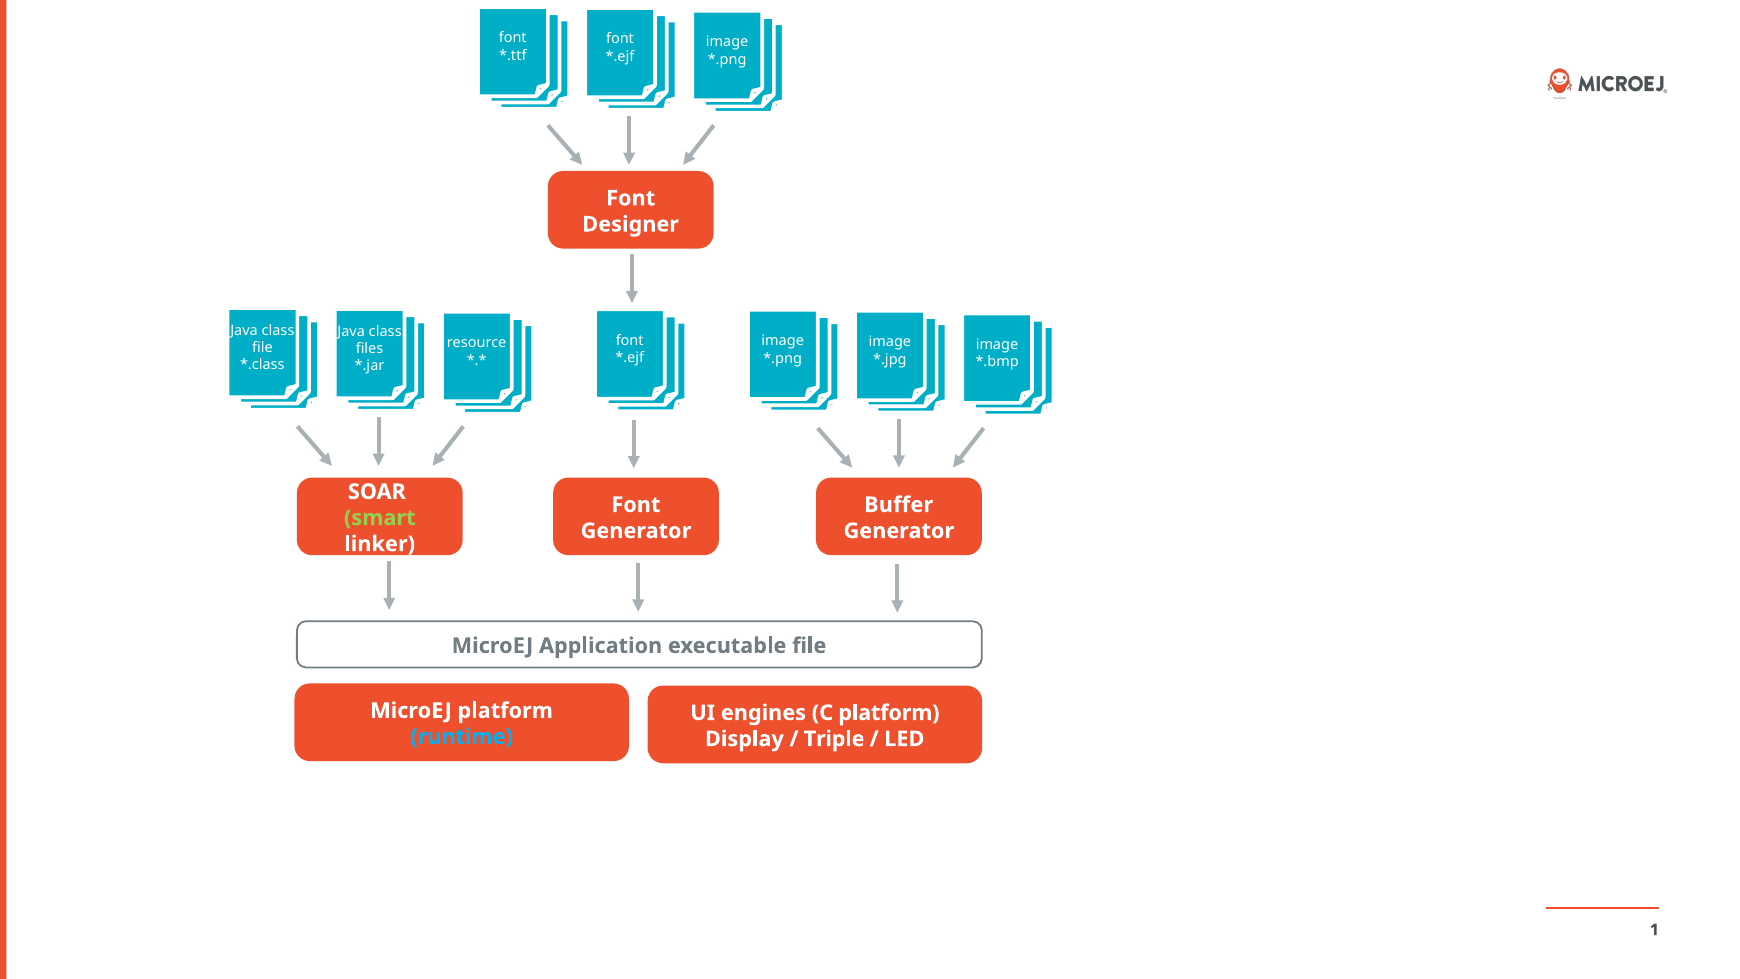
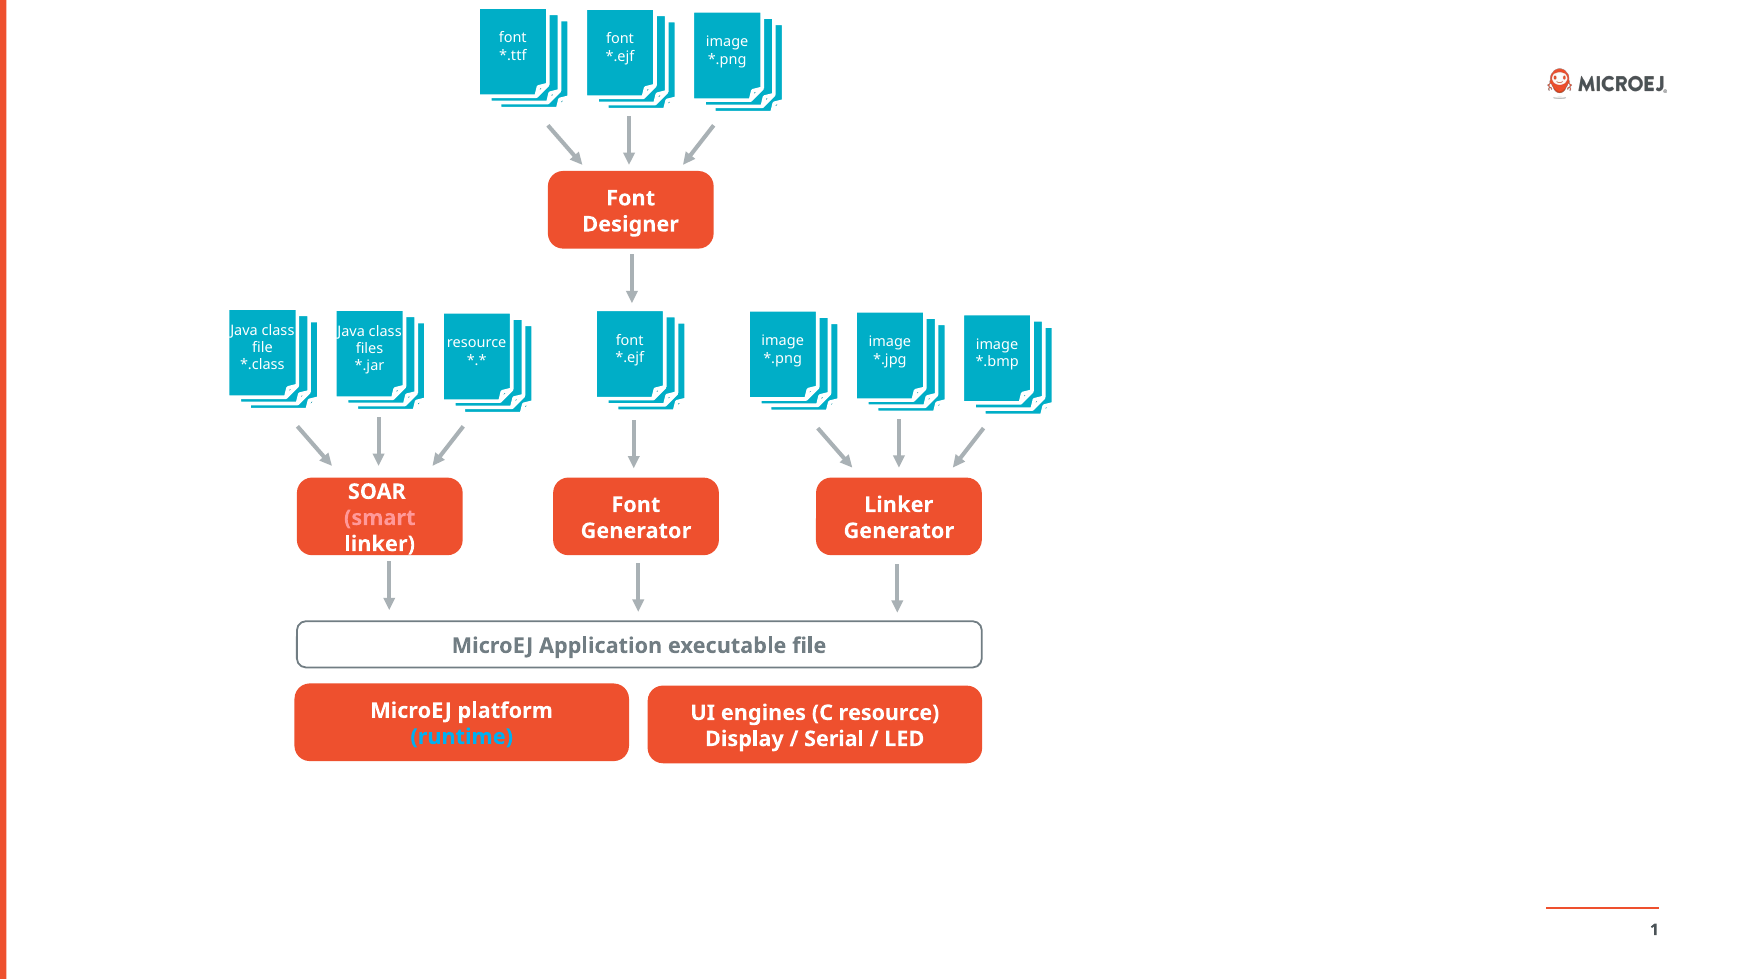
Buffer at (899, 505): Buffer -> Linker
smart colour: light green -> pink
C platform: platform -> resource
Triple: Triple -> Serial
